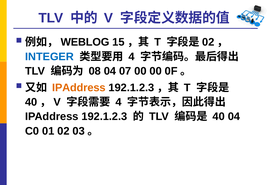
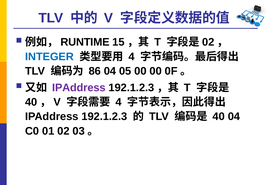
WEBLOG: WEBLOG -> RUNTIME
08: 08 -> 86
07: 07 -> 05
IPAddress at (79, 88) colour: orange -> purple
